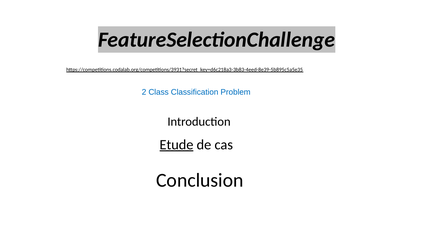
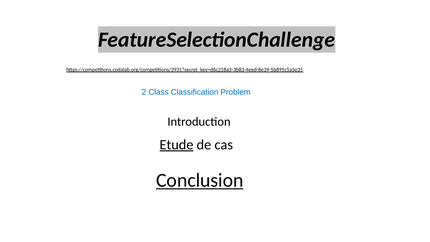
Conclusion underline: none -> present
